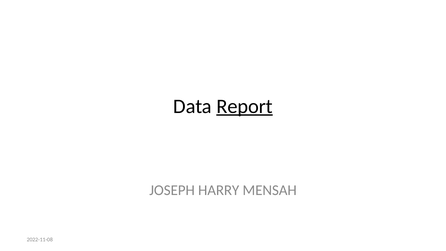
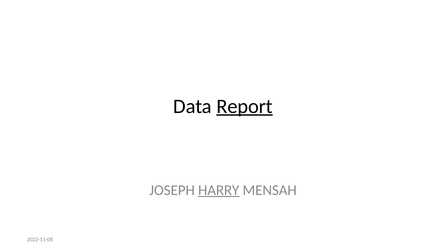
HARRY underline: none -> present
